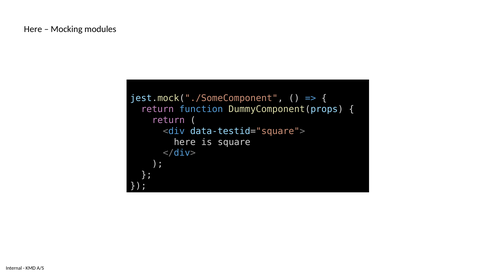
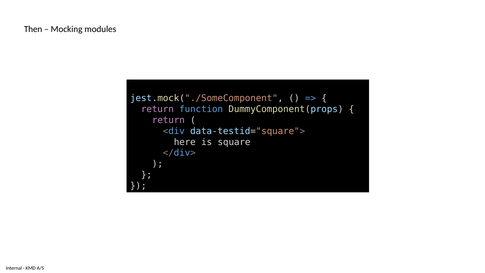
Here at (33, 29): Here -> Then
